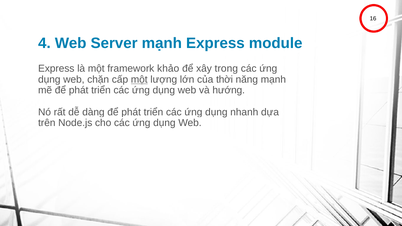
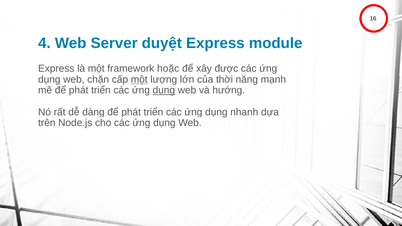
Server mạnh: mạnh -> duyệt
khảo: khảo -> hoặc
trong: trong -> được
dụng at (164, 90) underline: none -> present
